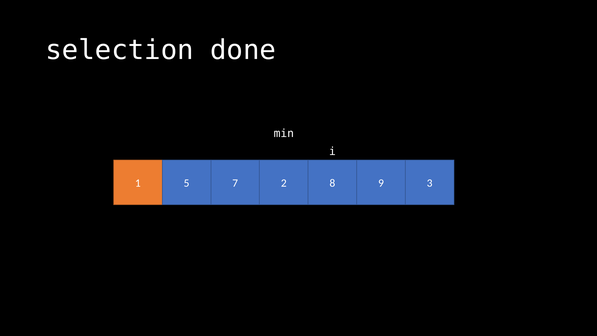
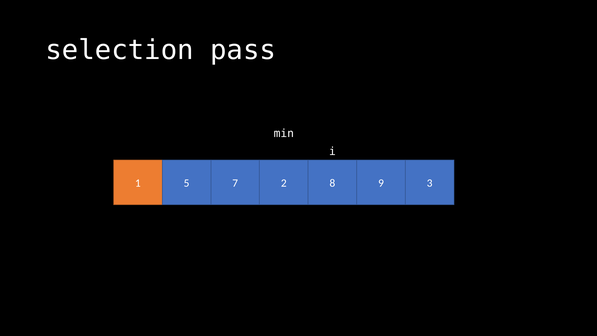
done: done -> pass
